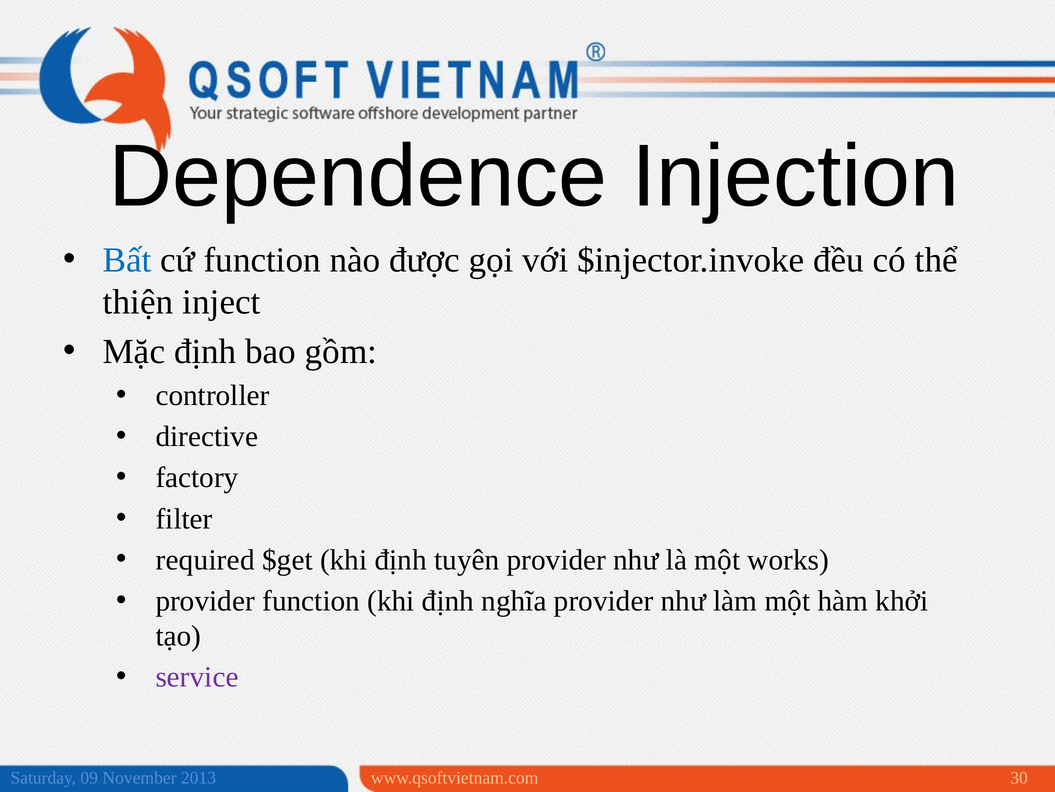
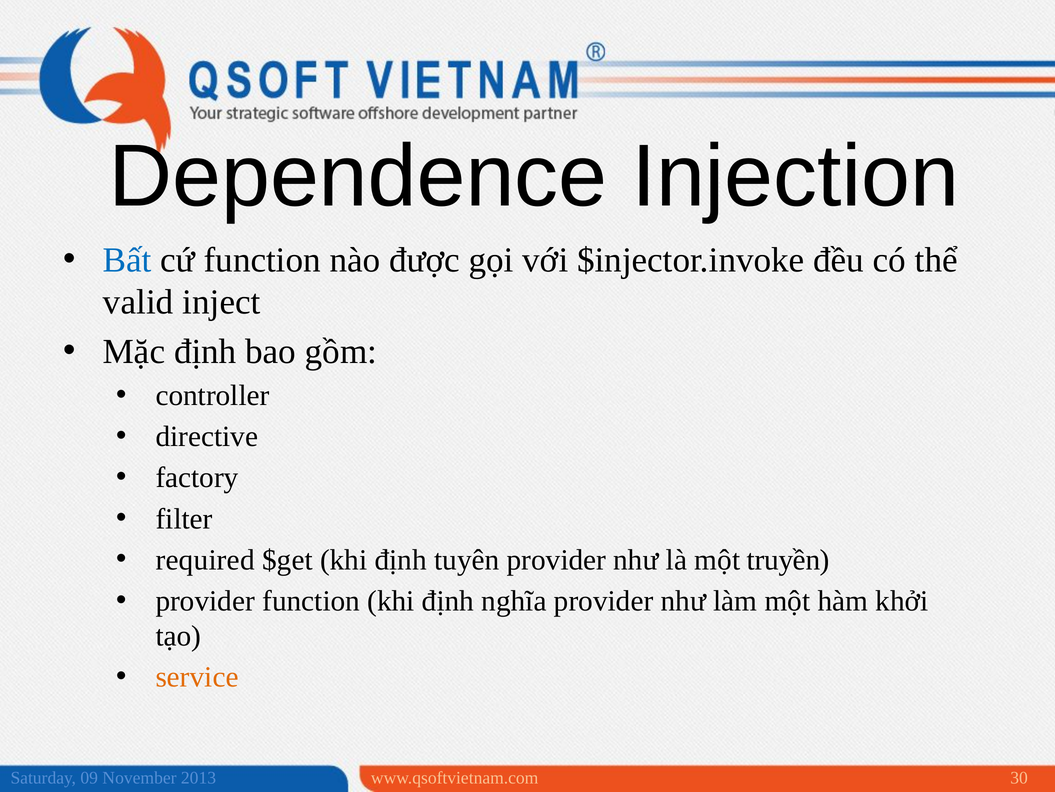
thiện: thiện -> valid
works: works -> truyền
service colour: purple -> orange
